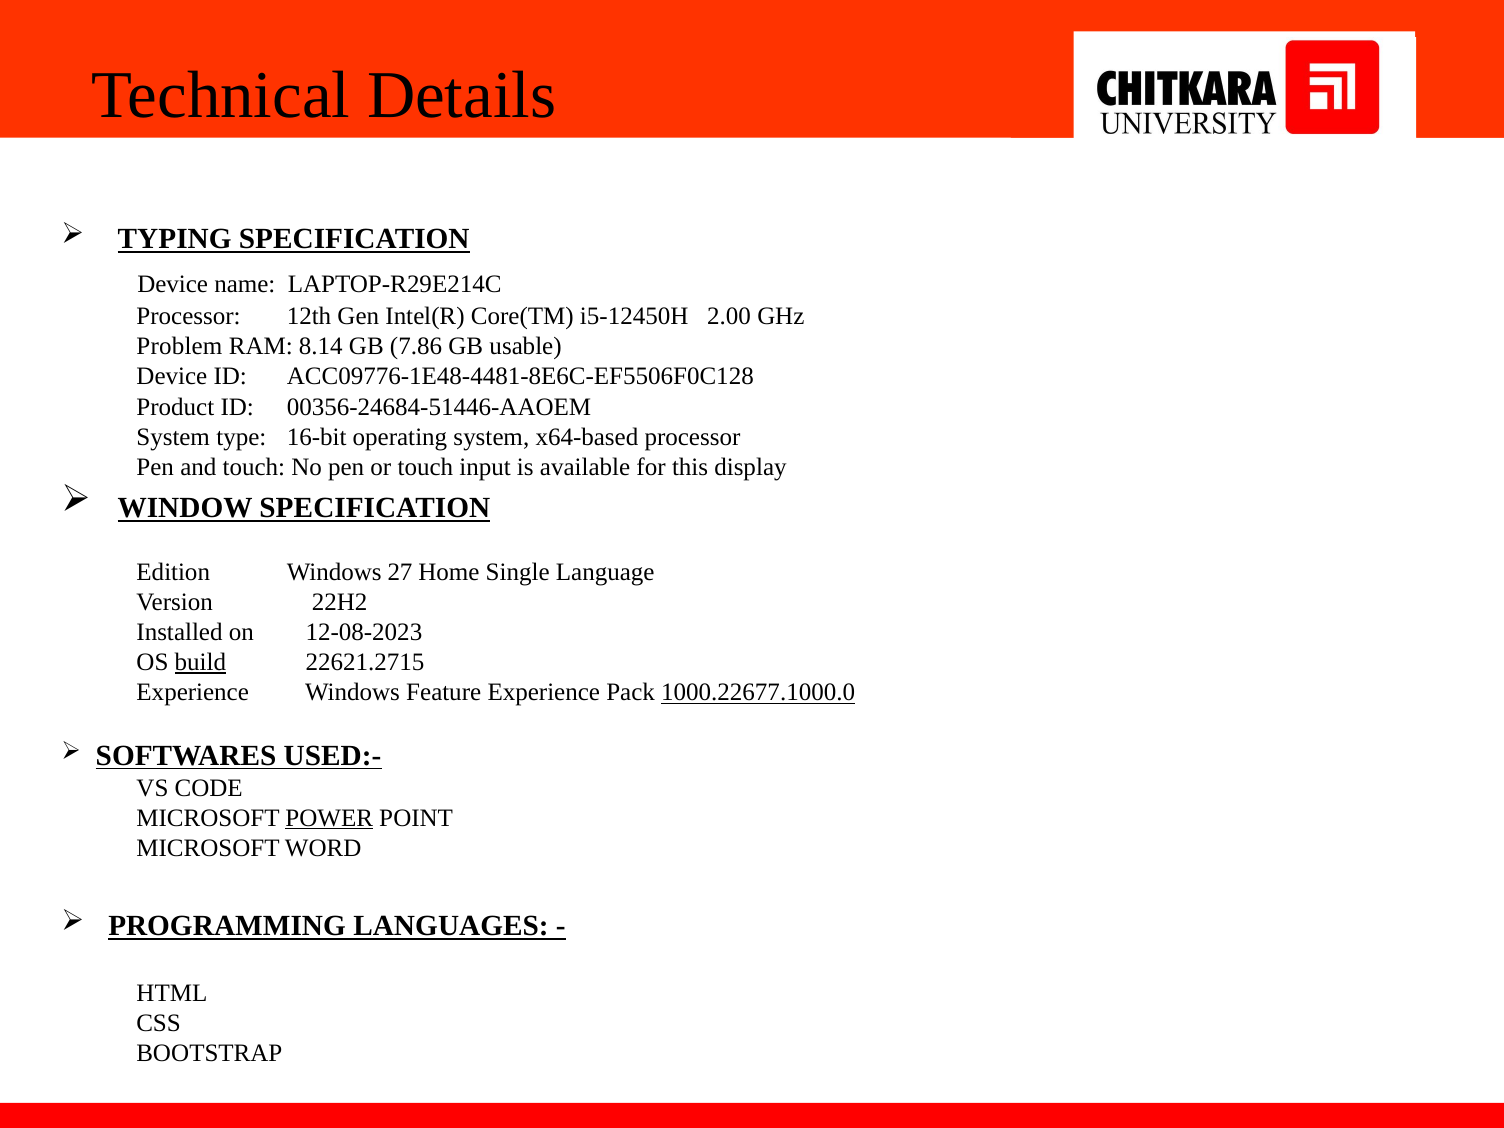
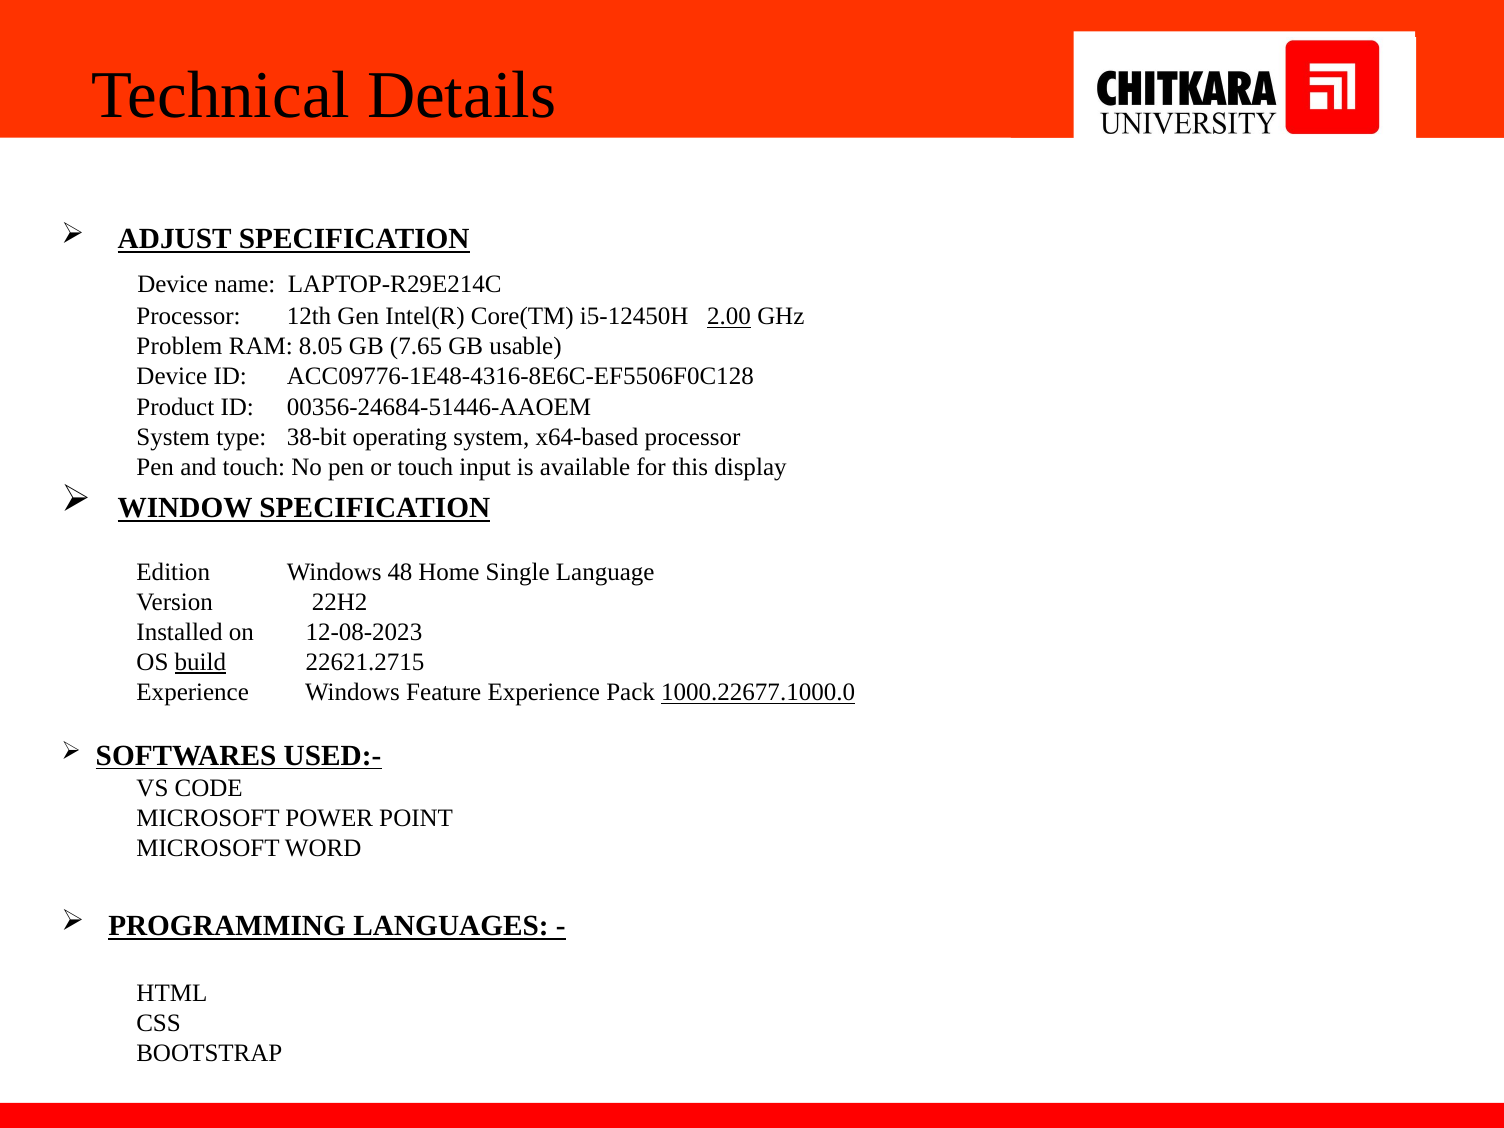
TYPING: TYPING -> ADJUST
2.00 underline: none -> present
8.14: 8.14 -> 8.05
7.86: 7.86 -> 7.65
ACC09776-1E48-4481-8E6C-EF5506F0C128: ACC09776-1E48-4481-8E6C-EF5506F0C128 -> ACC09776-1E48-4316-8E6C-EF5506F0C128
16-bit: 16-bit -> 38-bit
27: 27 -> 48
POWER underline: present -> none
